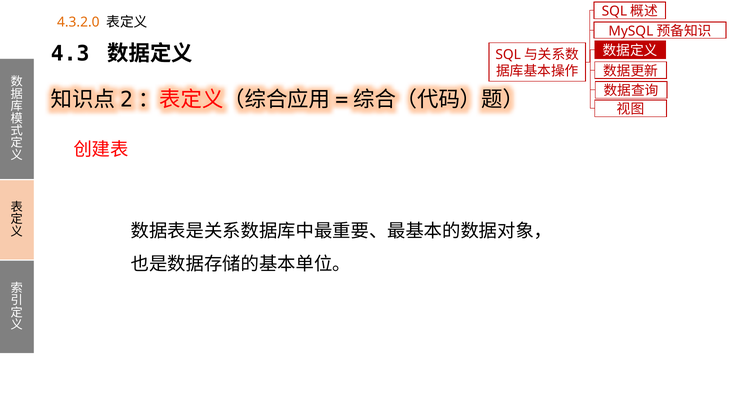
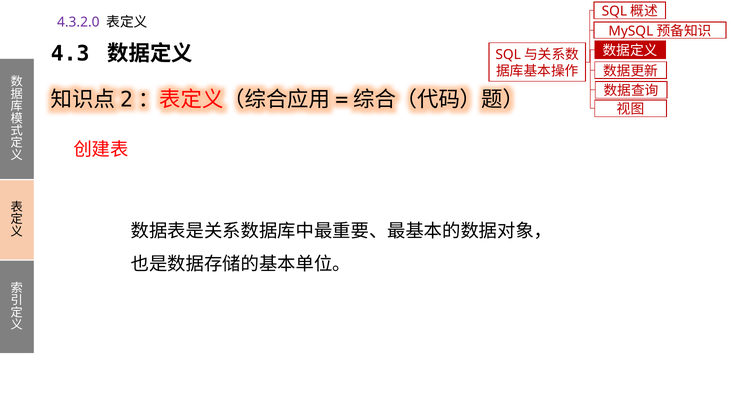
4.3.2.0 colour: orange -> purple
